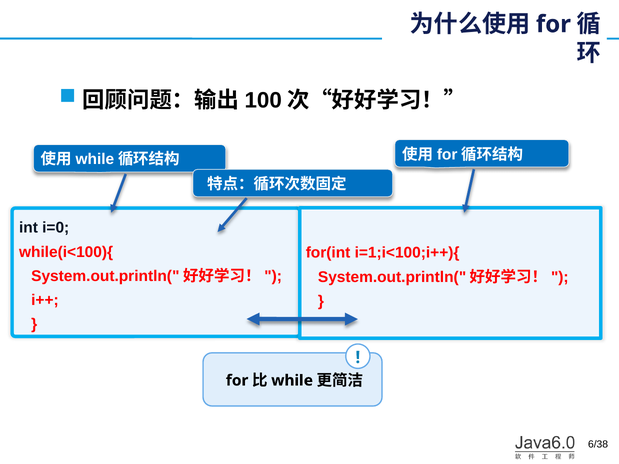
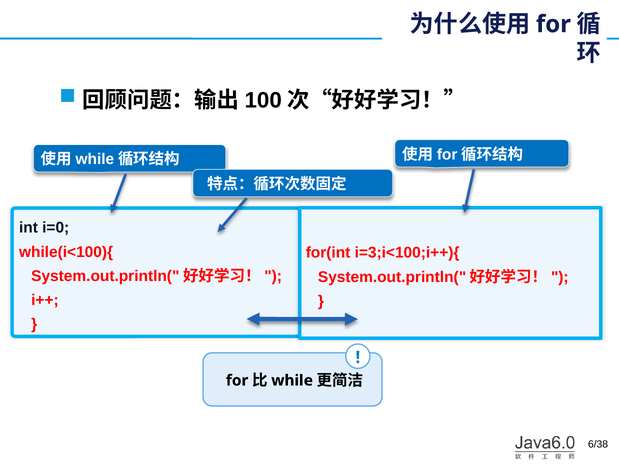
i=1;i<100;i++){: i=1;i<100;i++){ -> i=3;i<100;i++){
